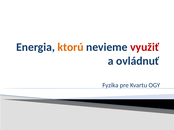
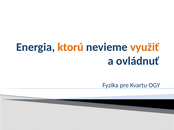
využiť colour: red -> orange
